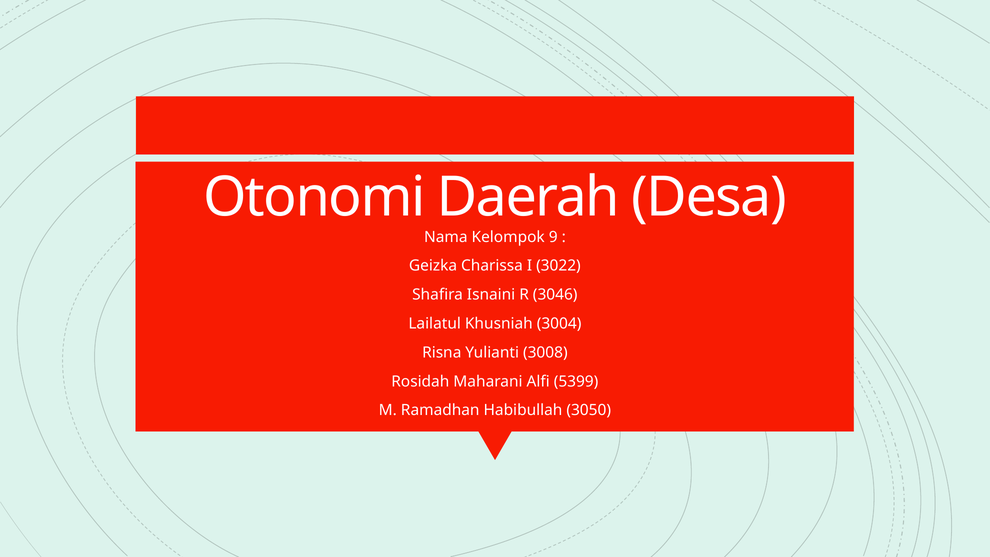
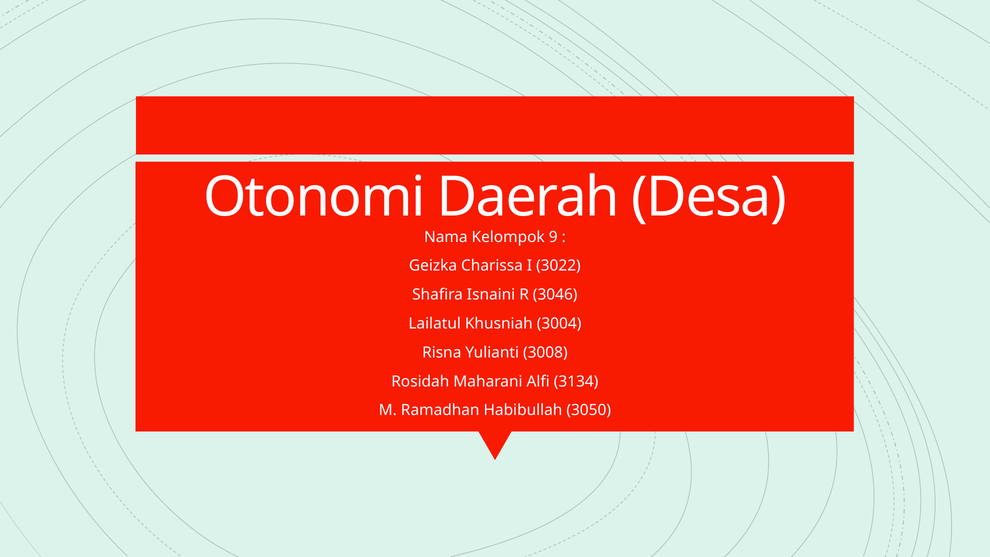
5399: 5399 -> 3134
